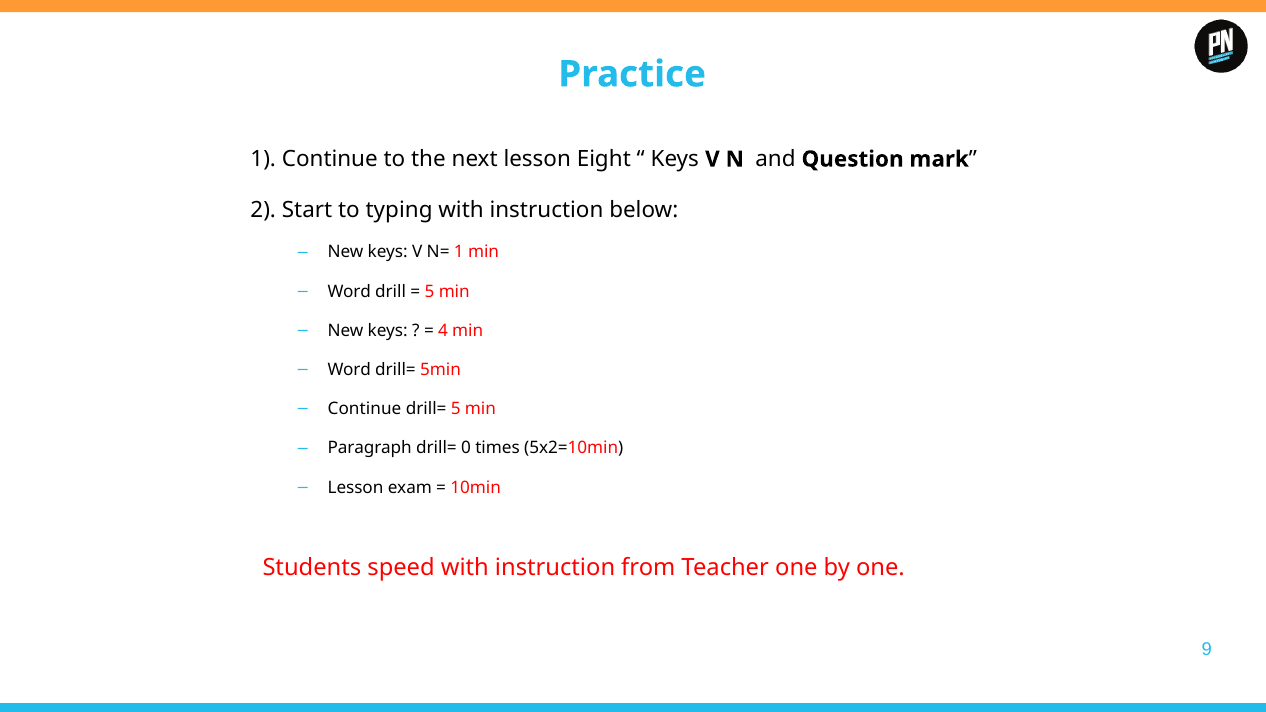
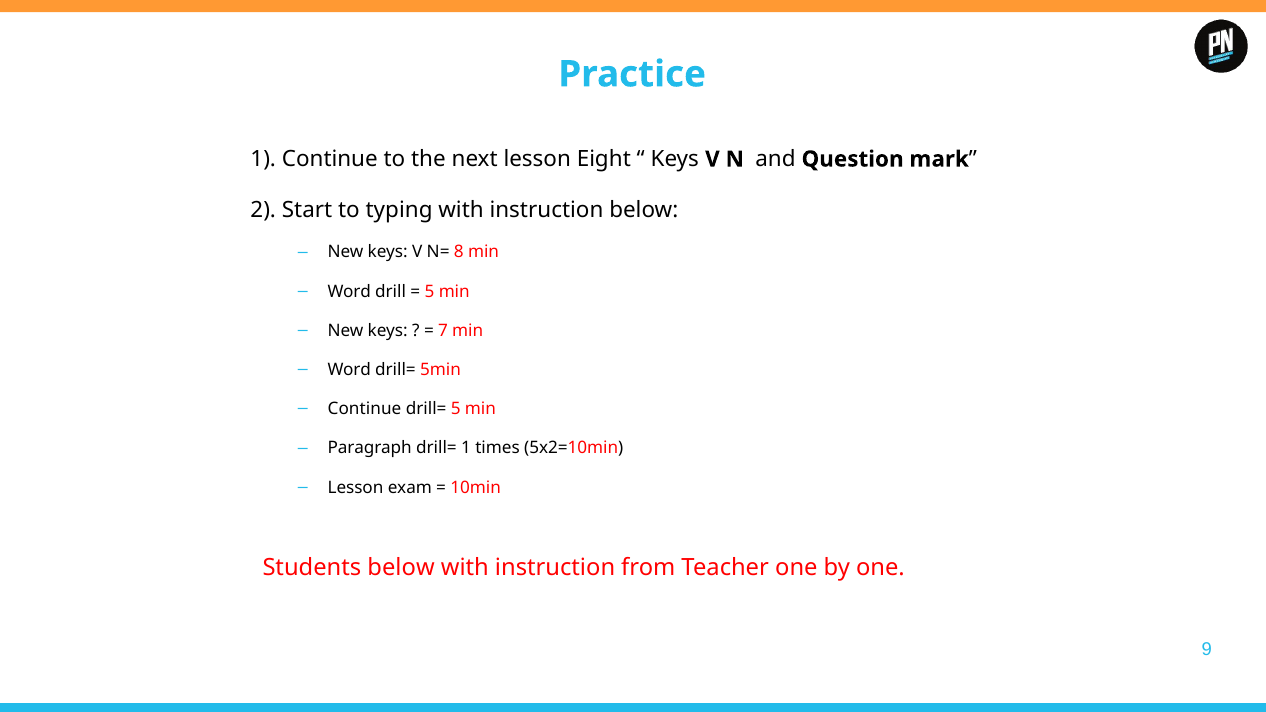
N= 1: 1 -> 8
4: 4 -> 7
drill= 0: 0 -> 1
Students speed: speed -> below
